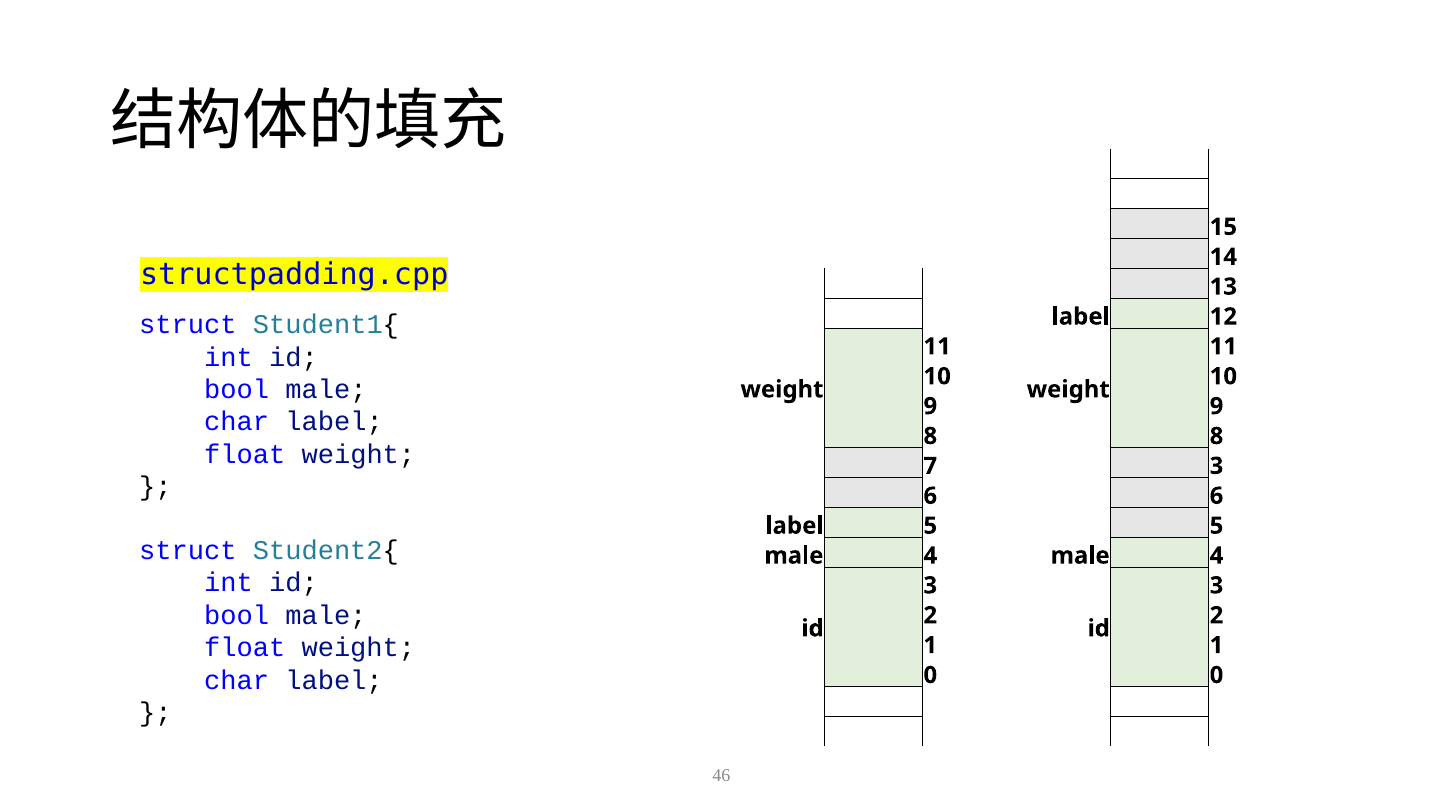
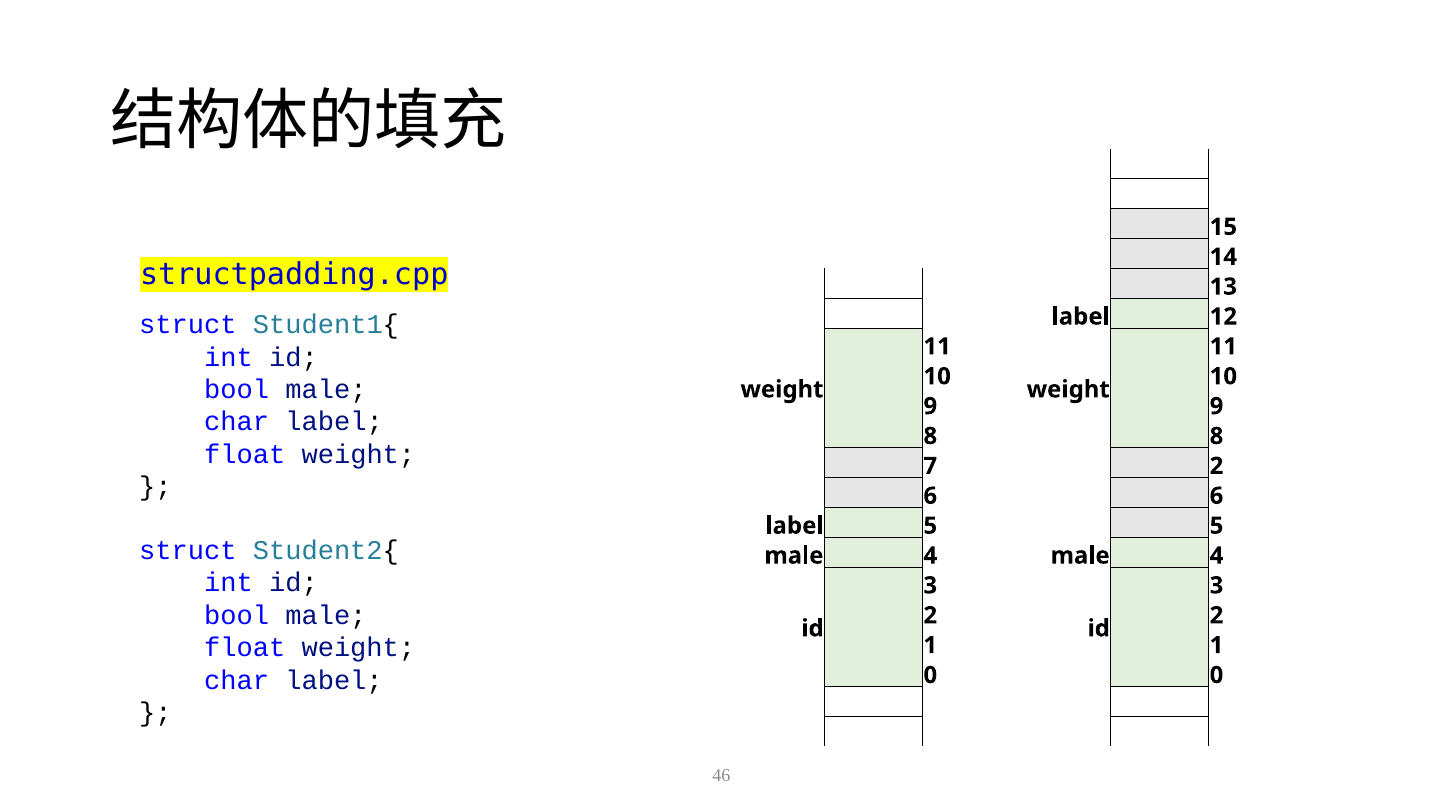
7 3: 3 -> 2
